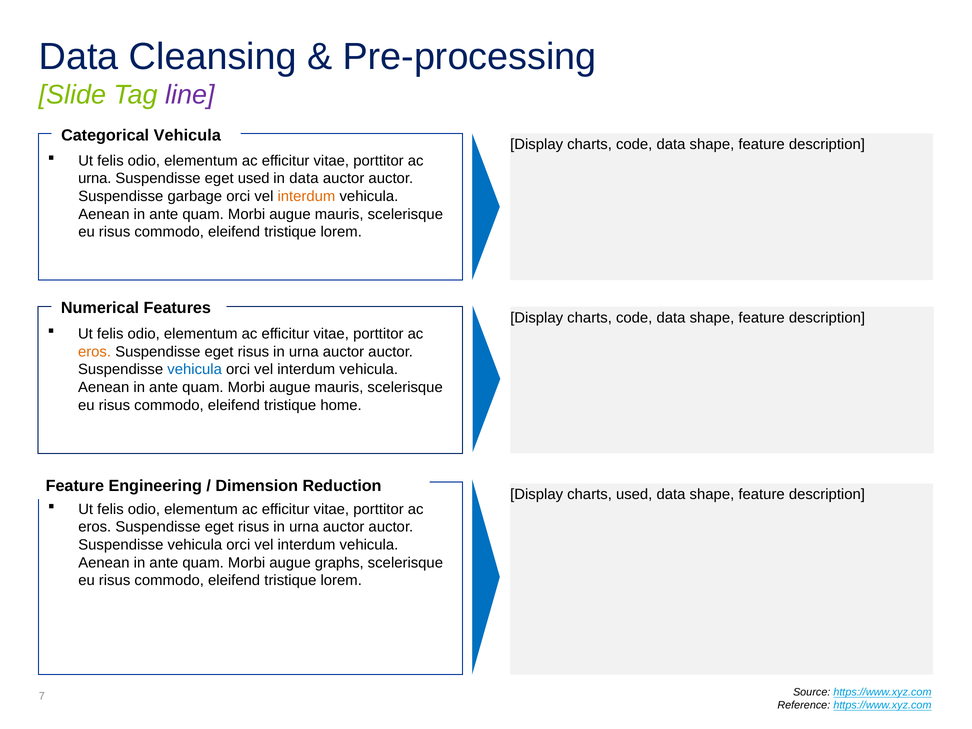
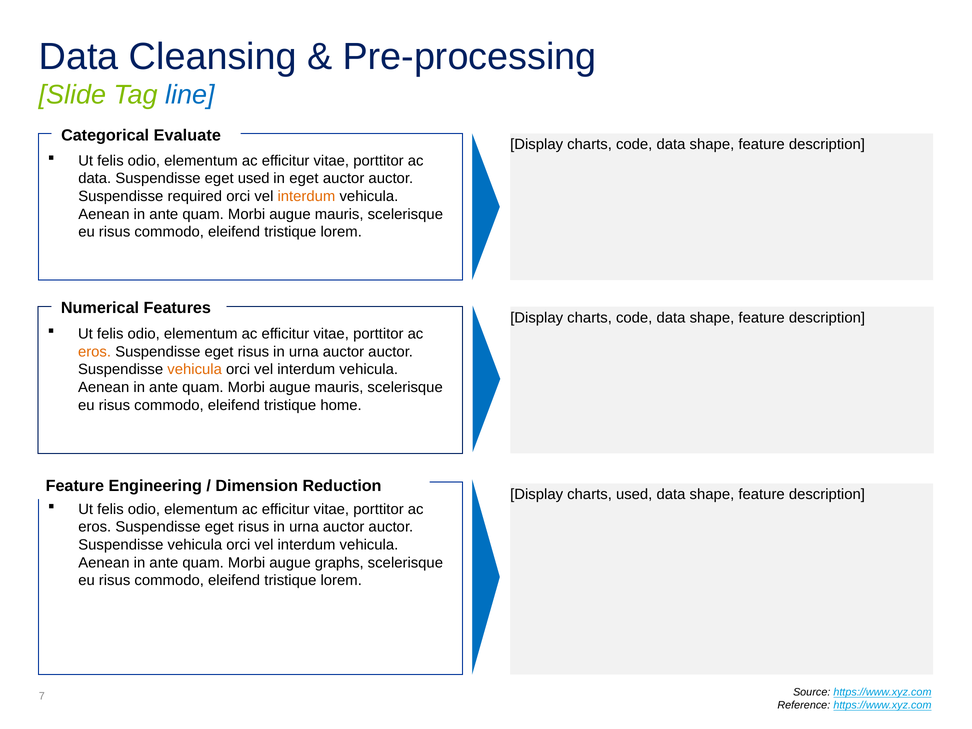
line colour: purple -> blue
Categorical Vehicula: Vehicula -> Evaluate
urna at (95, 178): urna -> data
in data: data -> eget
garbage: garbage -> required
vehicula at (195, 370) colour: blue -> orange
